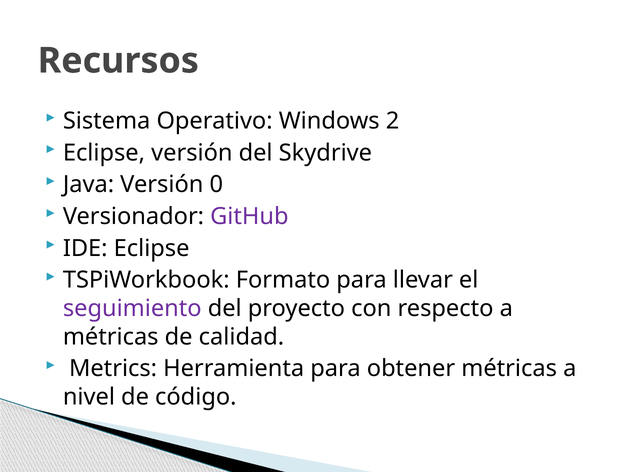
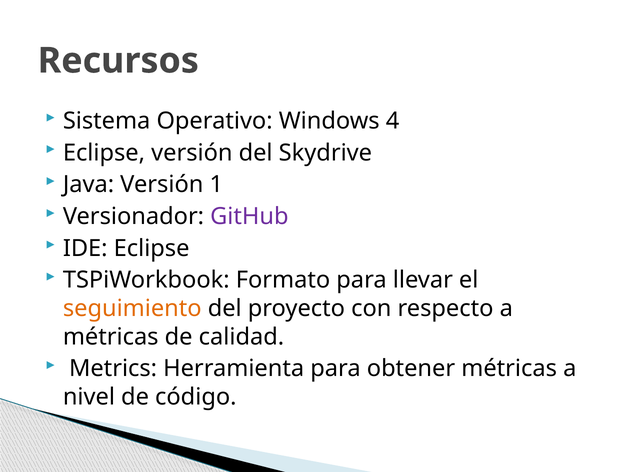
2: 2 -> 4
0: 0 -> 1
seguimiento colour: purple -> orange
